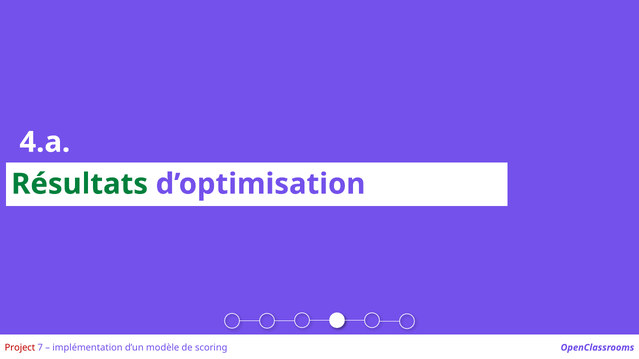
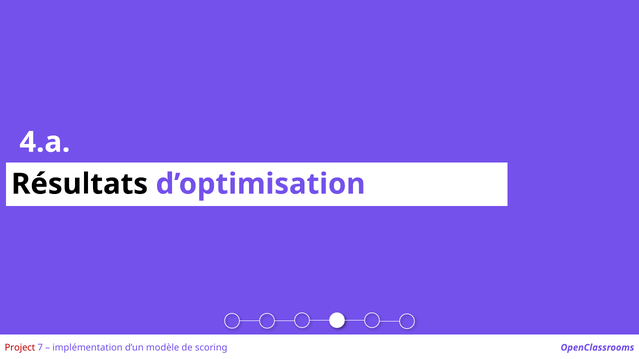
Résultats colour: green -> black
